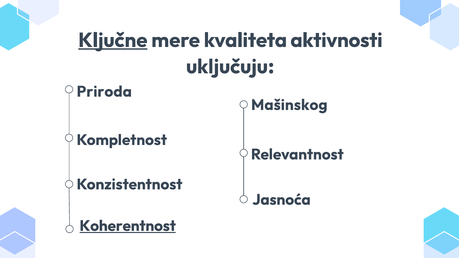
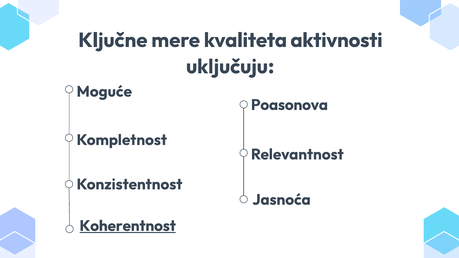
Ključne underline: present -> none
Priroda: Priroda -> Moguće
Mašinskog: Mašinskog -> Poasonova
